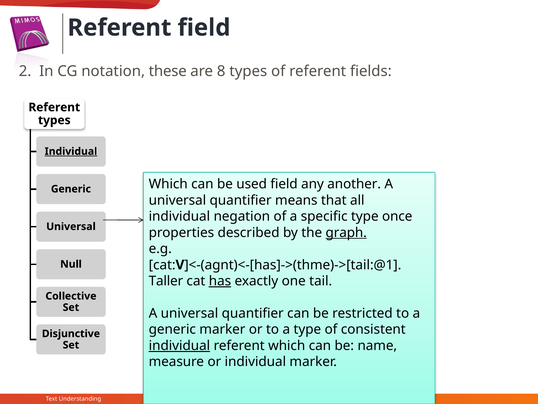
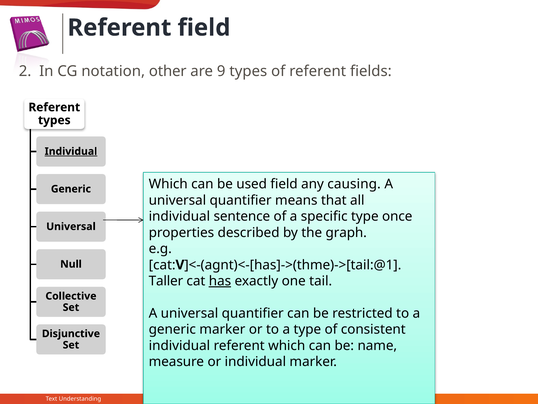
these: these -> other
8: 8 -> 9
another: another -> causing
negation: negation -> sentence
graph underline: present -> none
individual at (179, 345) underline: present -> none
